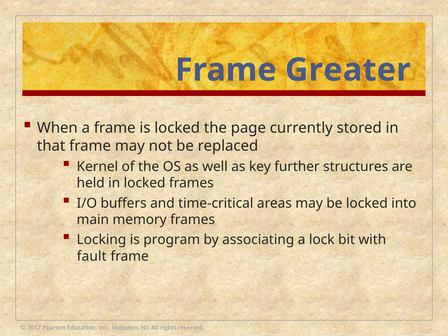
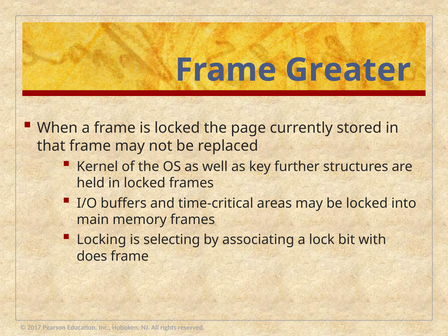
program: program -> selecting
fault: fault -> does
